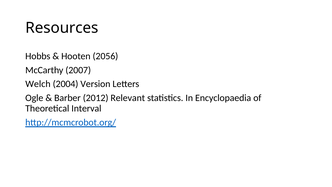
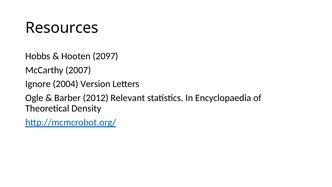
2056: 2056 -> 2097
Welch: Welch -> Ignore
Interval: Interval -> Density
